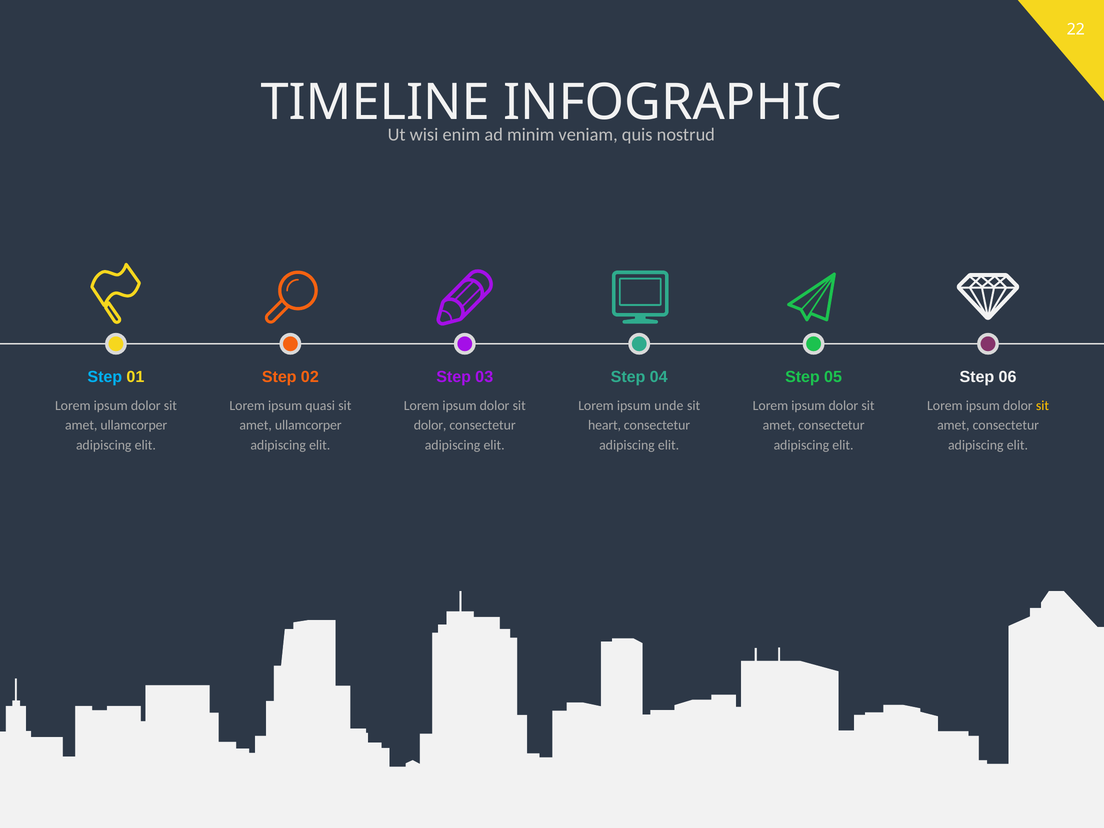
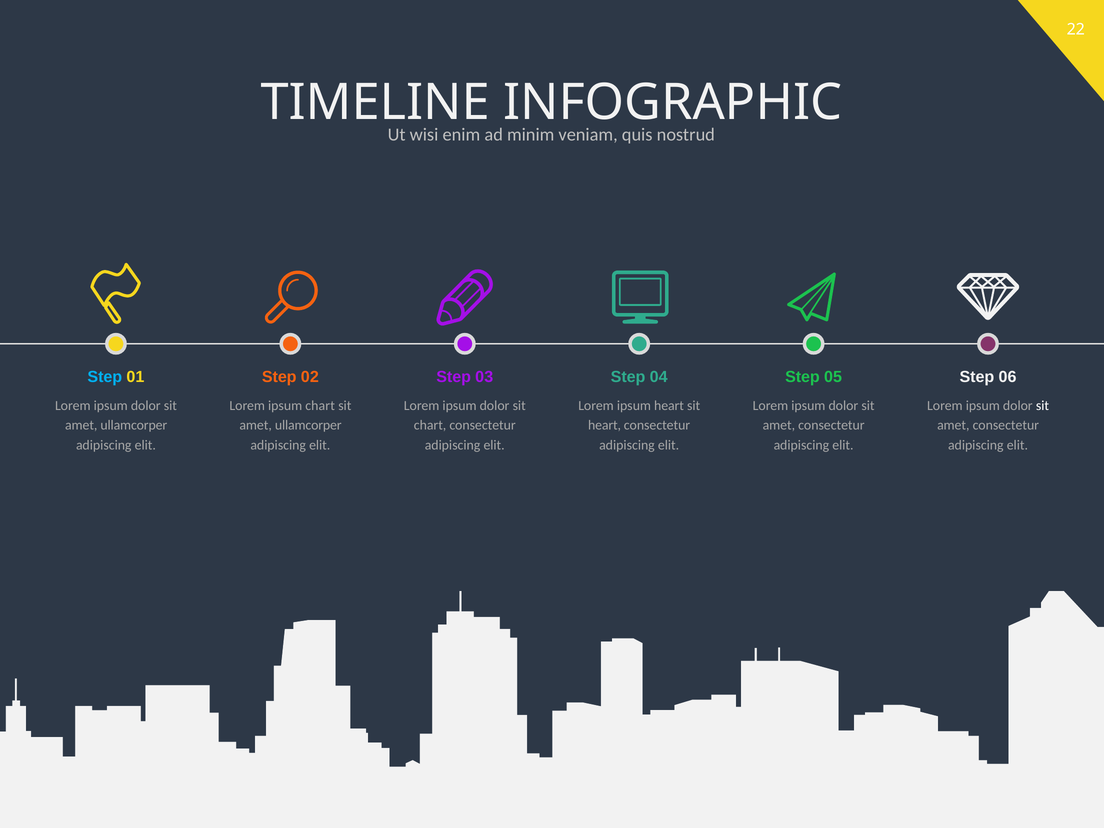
ipsum quasi: quasi -> chart
ipsum unde: unde -> heart
sit at (1042, 405) colour: yellow -> white
dolor at (430, 425): dolor -> chart
